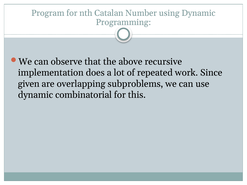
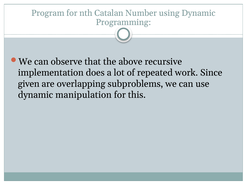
combinatorial: combinatorial -> manipulation
